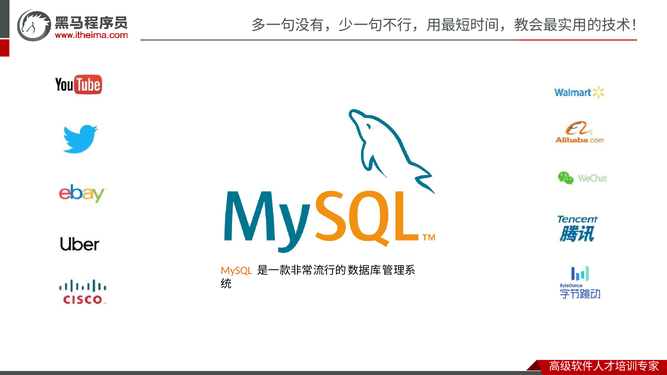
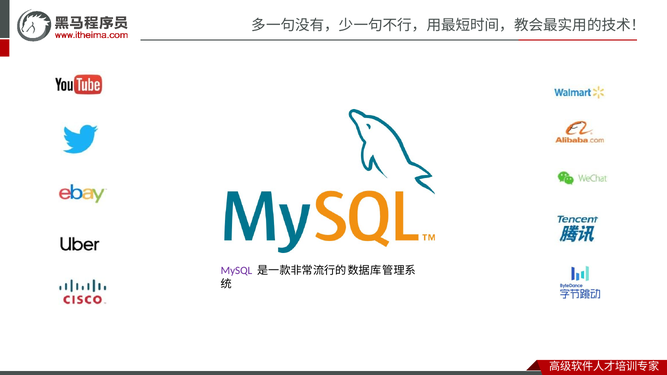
MySQL colour: orange -> purple
